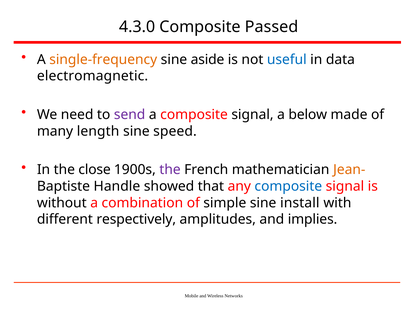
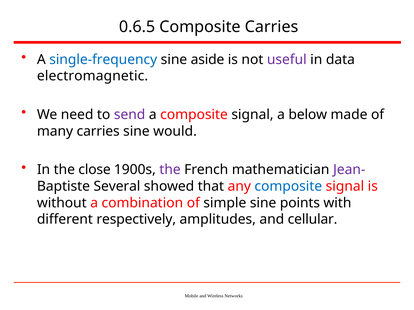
4.3.0: 4.3.0 -> 0.6.5
Composite Passed: Passed -> Carries
single-frequency colour: orange -> blue
useful colour: blue -> purple
many length: length -> carries
speed: speed -> would
Jean- colour: orange -> purple
Handle: Handle -> Several
install: install -> points
implies: implies -> cellular
